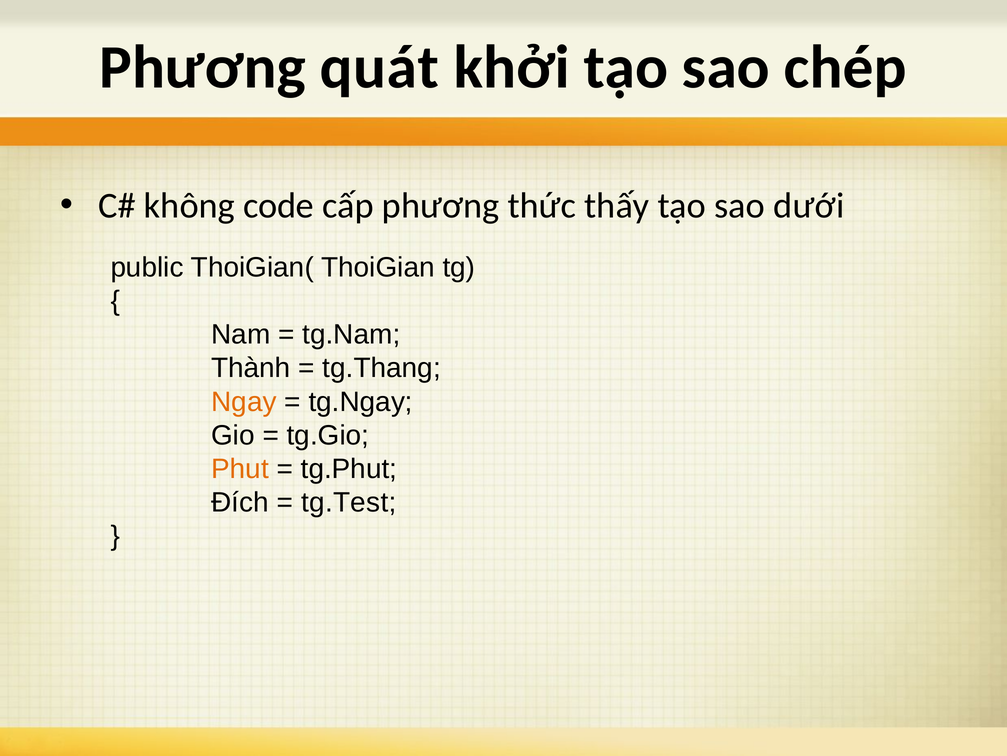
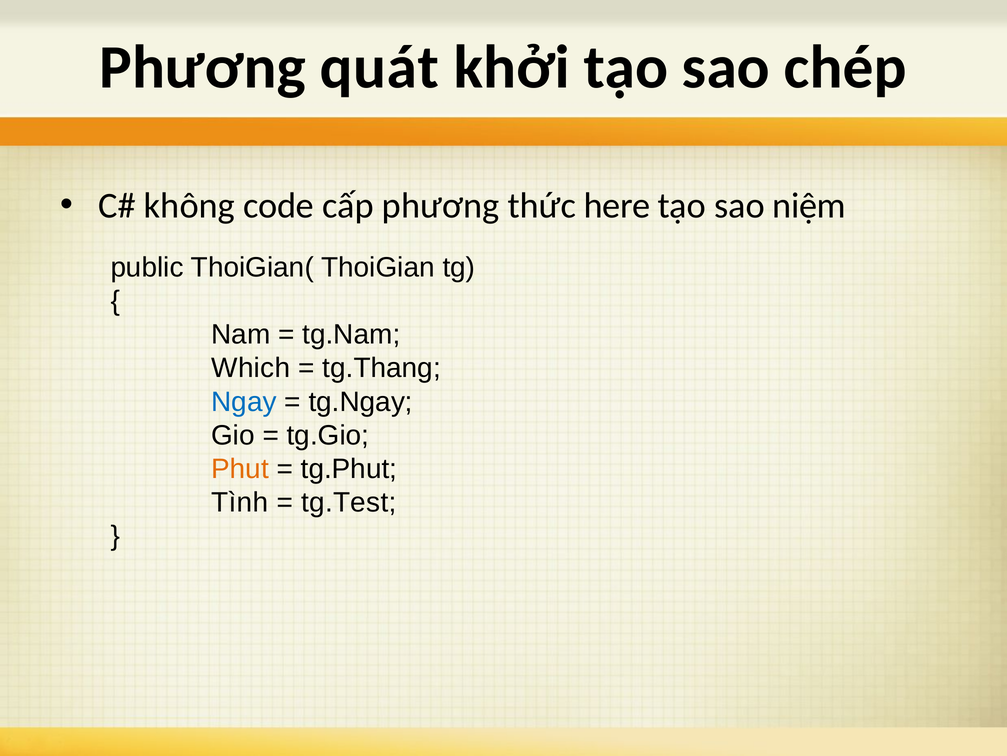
thấy: thấy -> here
dưới: dưới -> niệm
Thành: Thành -> Which
Ngay colour: orange -> blue
Đích: Đích -> Tình
